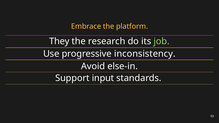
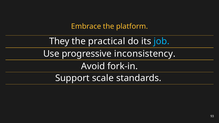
research: research -> practical
job colour: light green -> light blue
else-in: else-in -> fork-in
input: input -> scale
